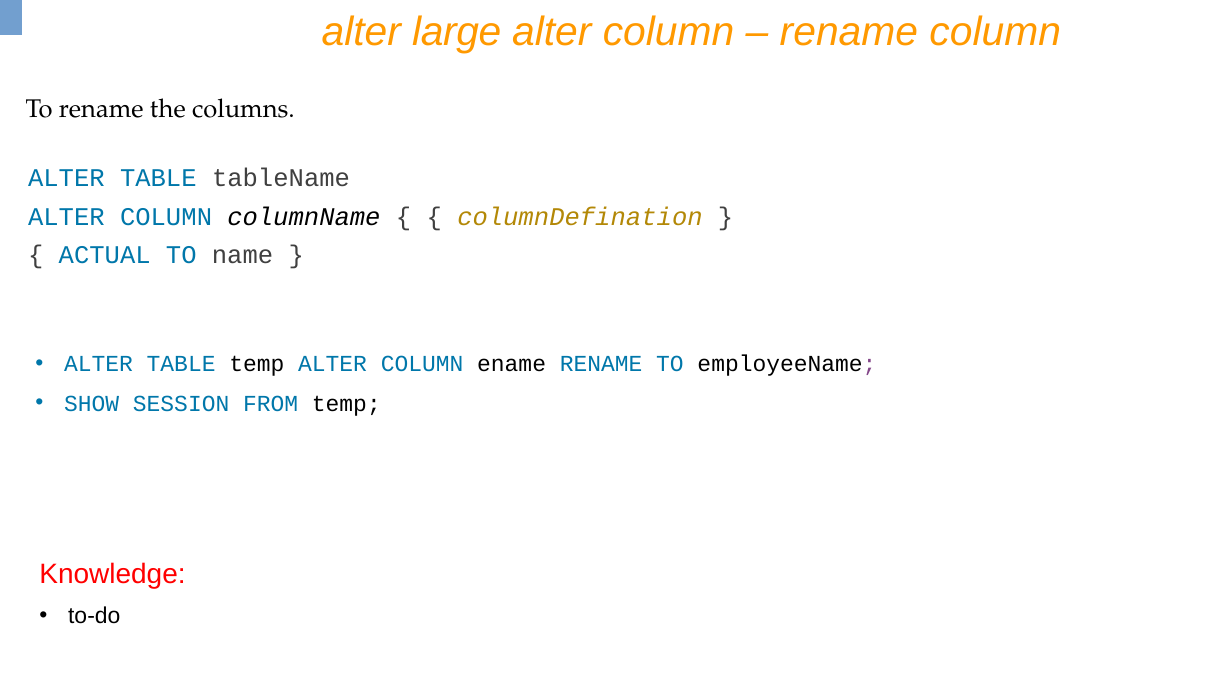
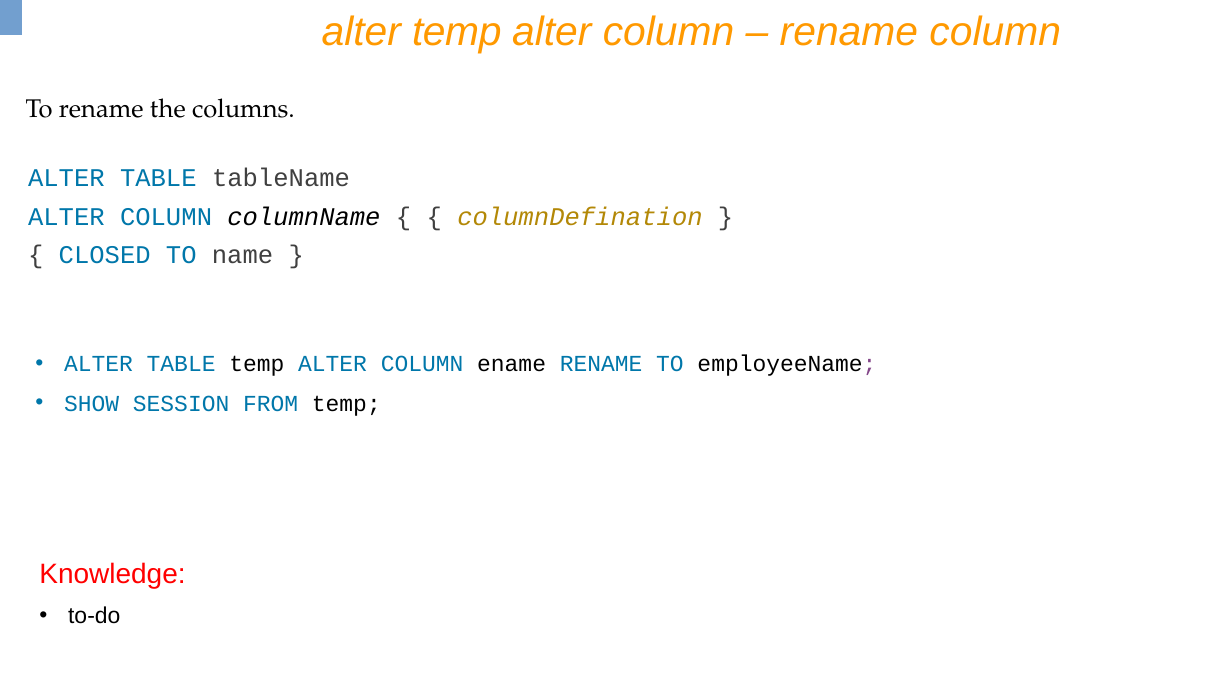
alter large: large -> temp
ACTUAL: ACTUAL -> CLOSED
